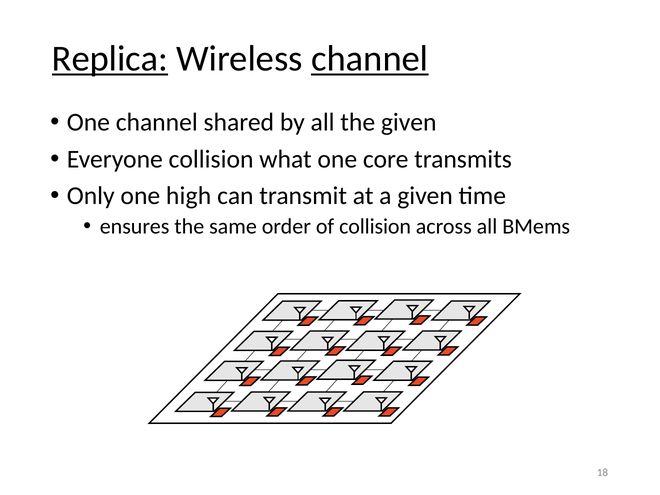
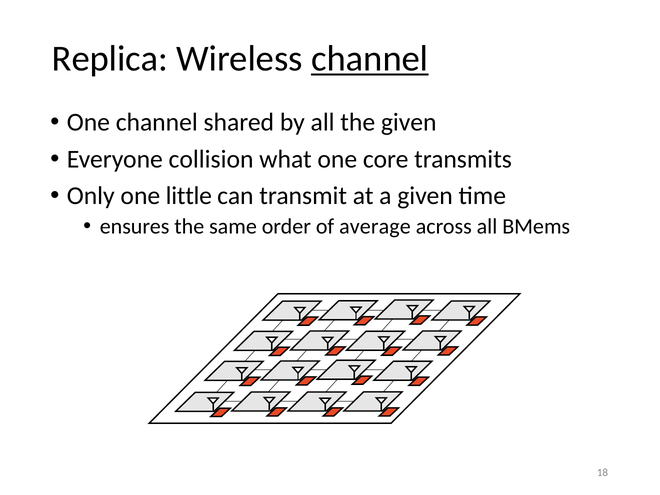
Replica underline: present -> none
high: high -> little
of collision: collision -> average
